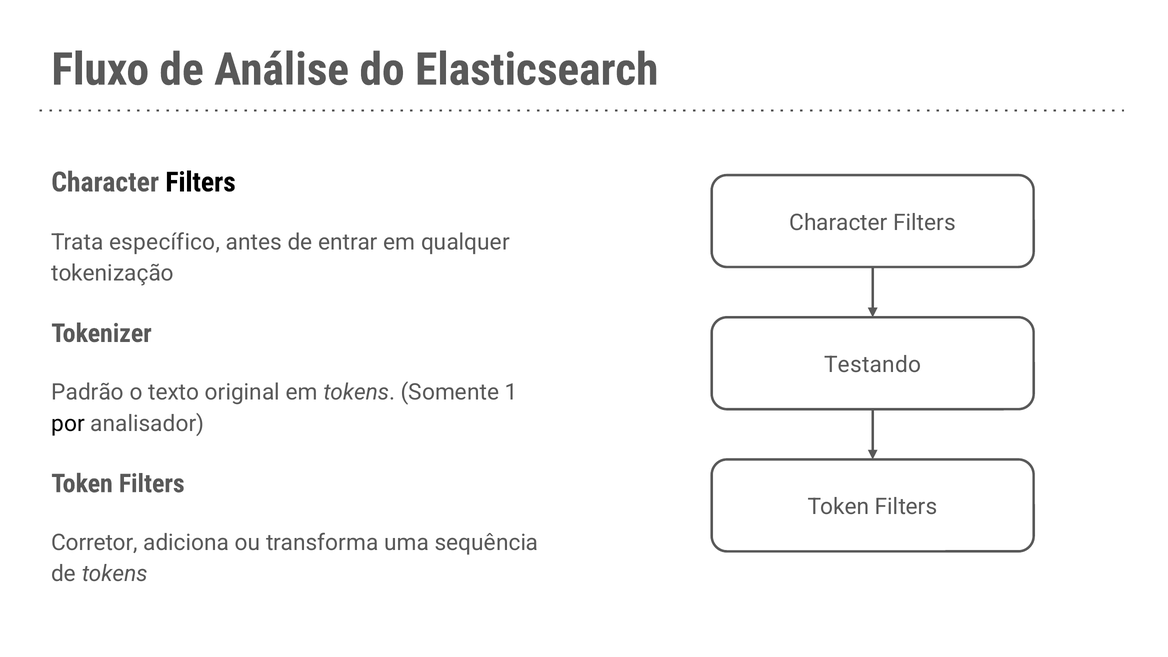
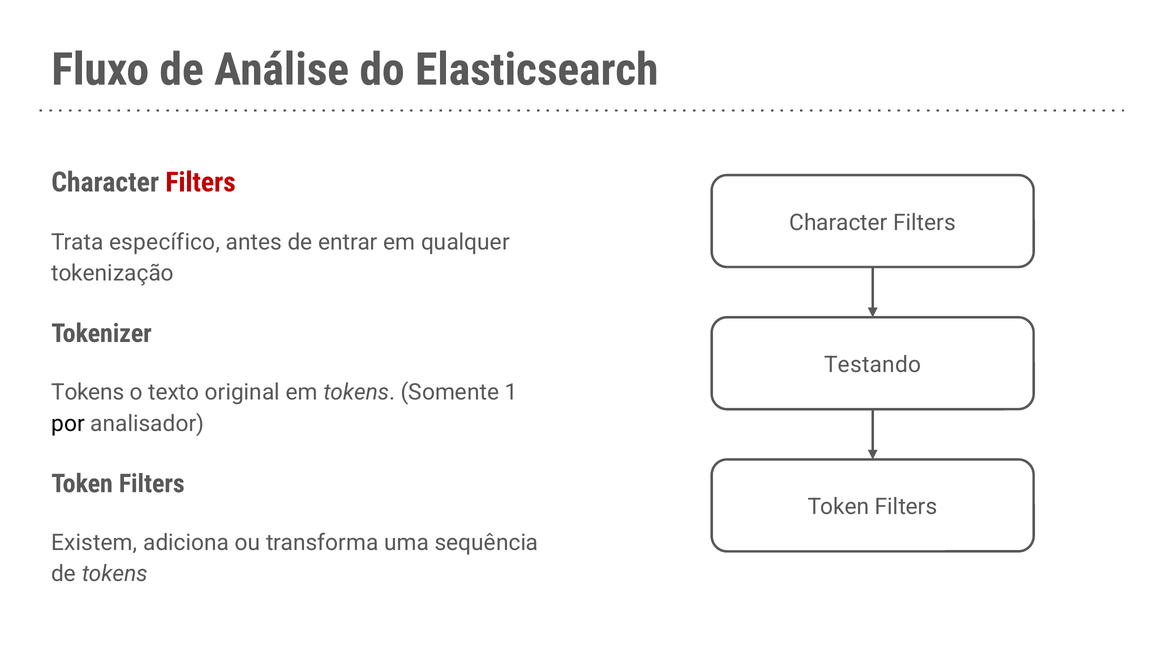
Filters at (201, 182) colour: black -> red
Padrão at (88, 392): Padrão -> Tokens
Corretor: Corretor -> Existem
